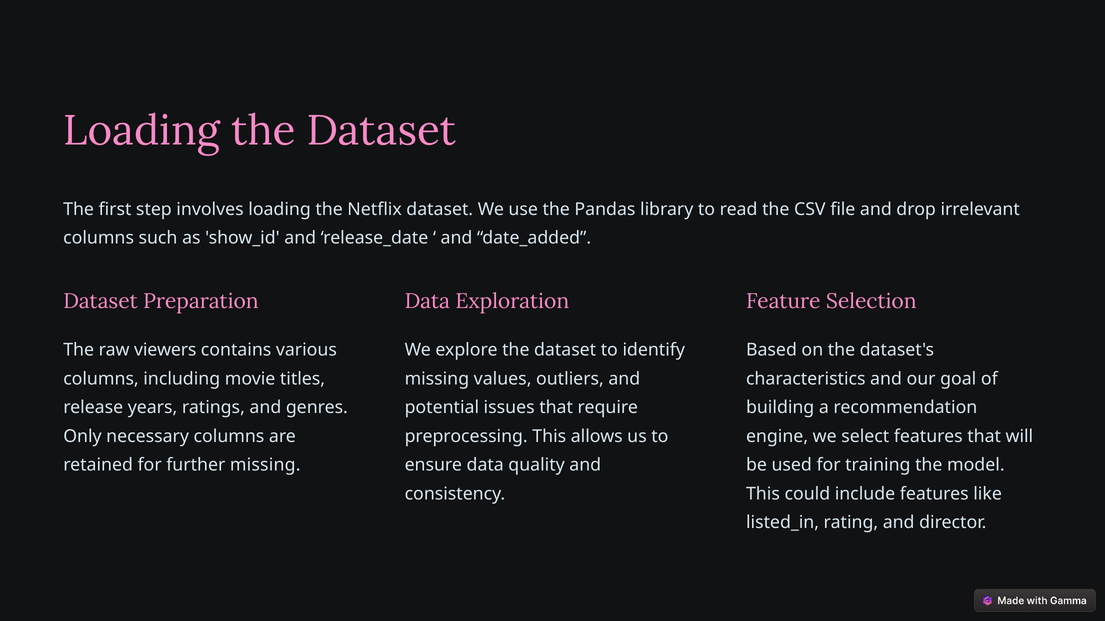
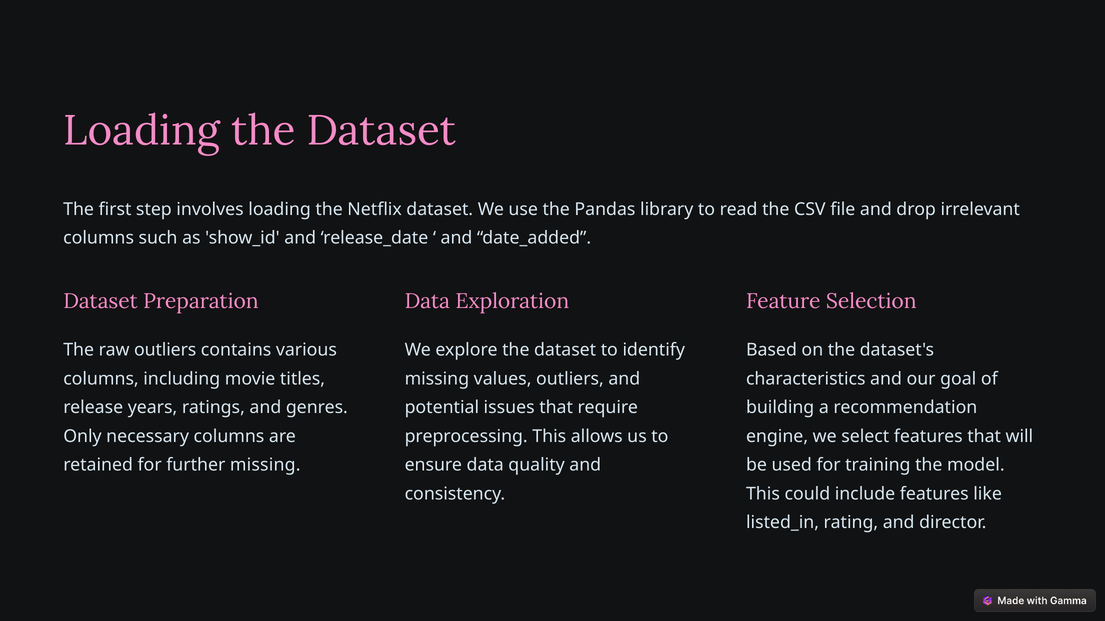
raw viewers: viewers -> outliers
